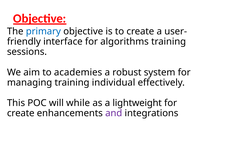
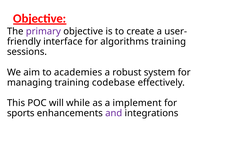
primary colour: blue -> purple
individual: individual -> codebase
lightweight: lightweight -> implement
create at (21, 113): create -> sports
